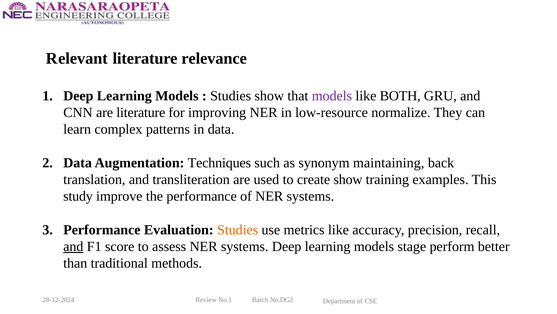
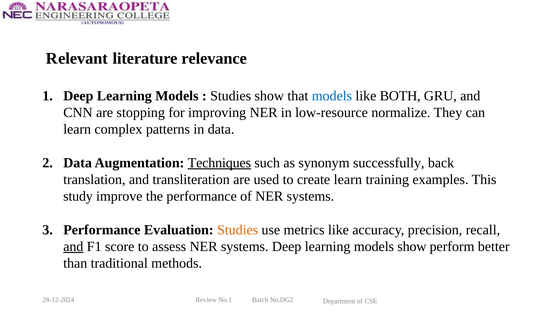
models at (332, 96) colour: purple -> blue
are literature: literature -> stopping
Techniques underline: none -> present
maintaining: maintaining -> successfully
create show: show -> learn
models stage: stage -> show
